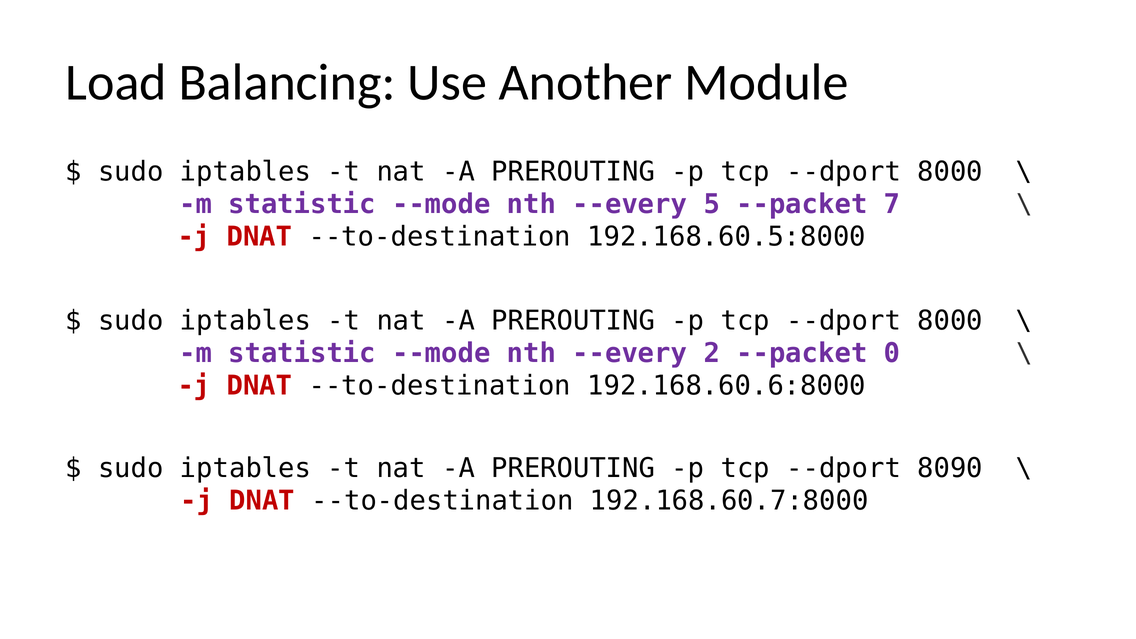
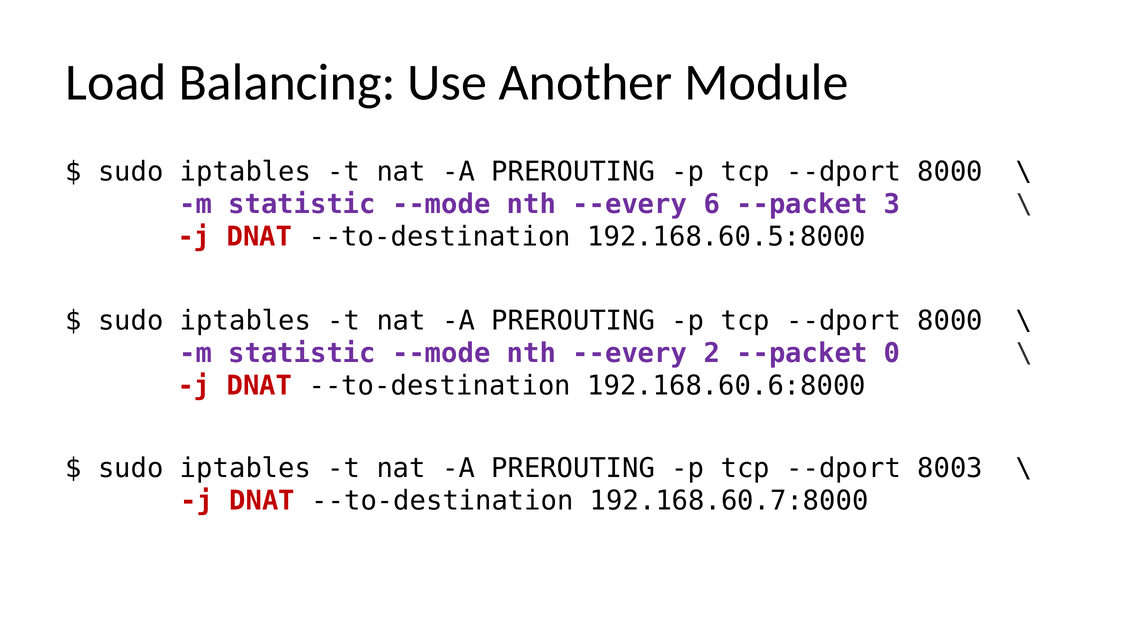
5: 5 -> 6
7: 7 -> 3
8090: 8090 -> 8003
